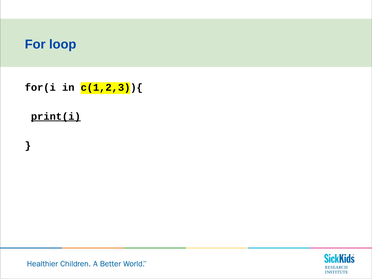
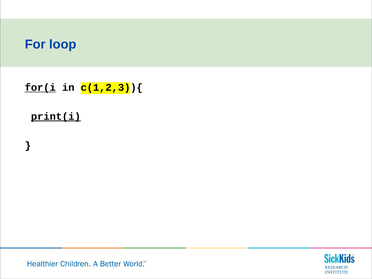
for(i underline: none -> present
